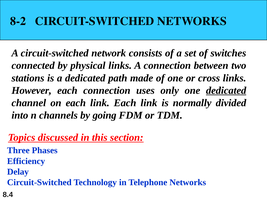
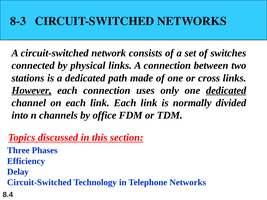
8-2: 8-2 -> 8-3
However underline: none -> present
going: going -> office
